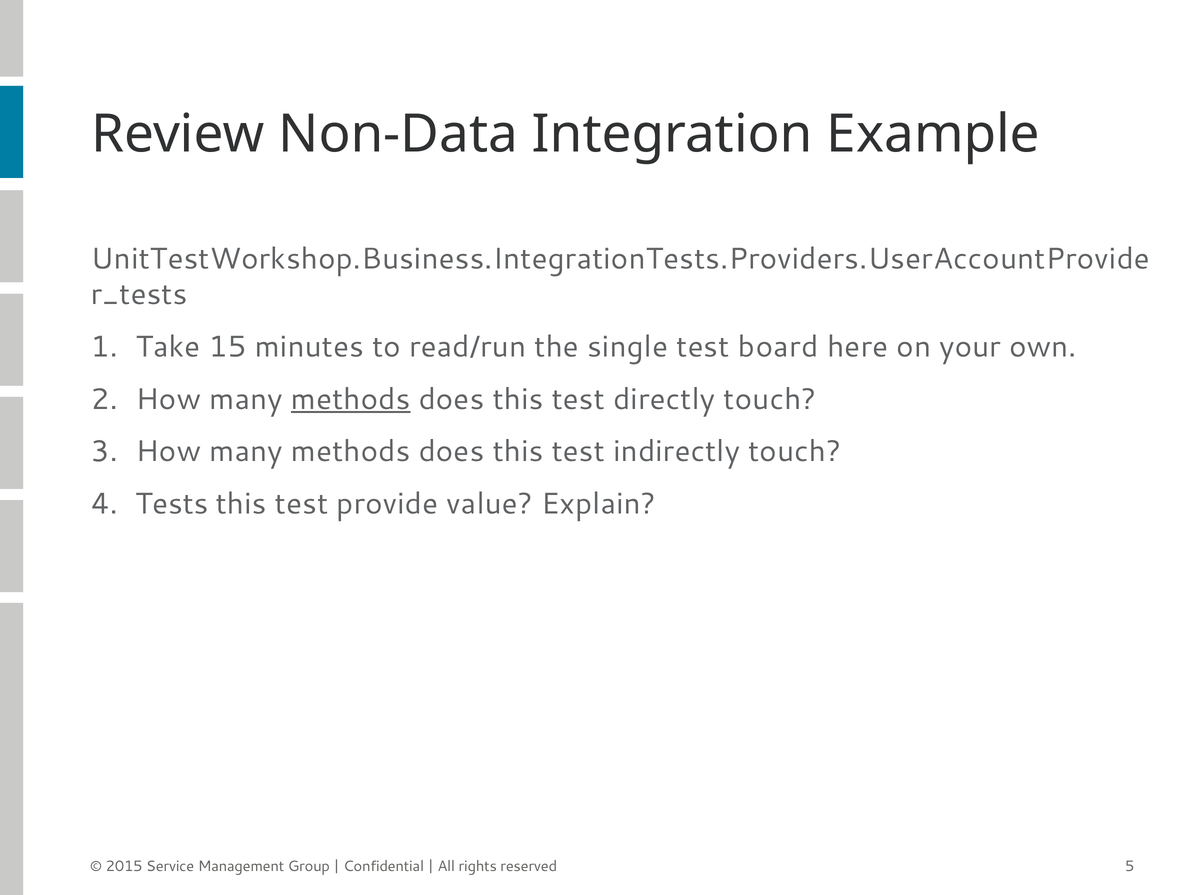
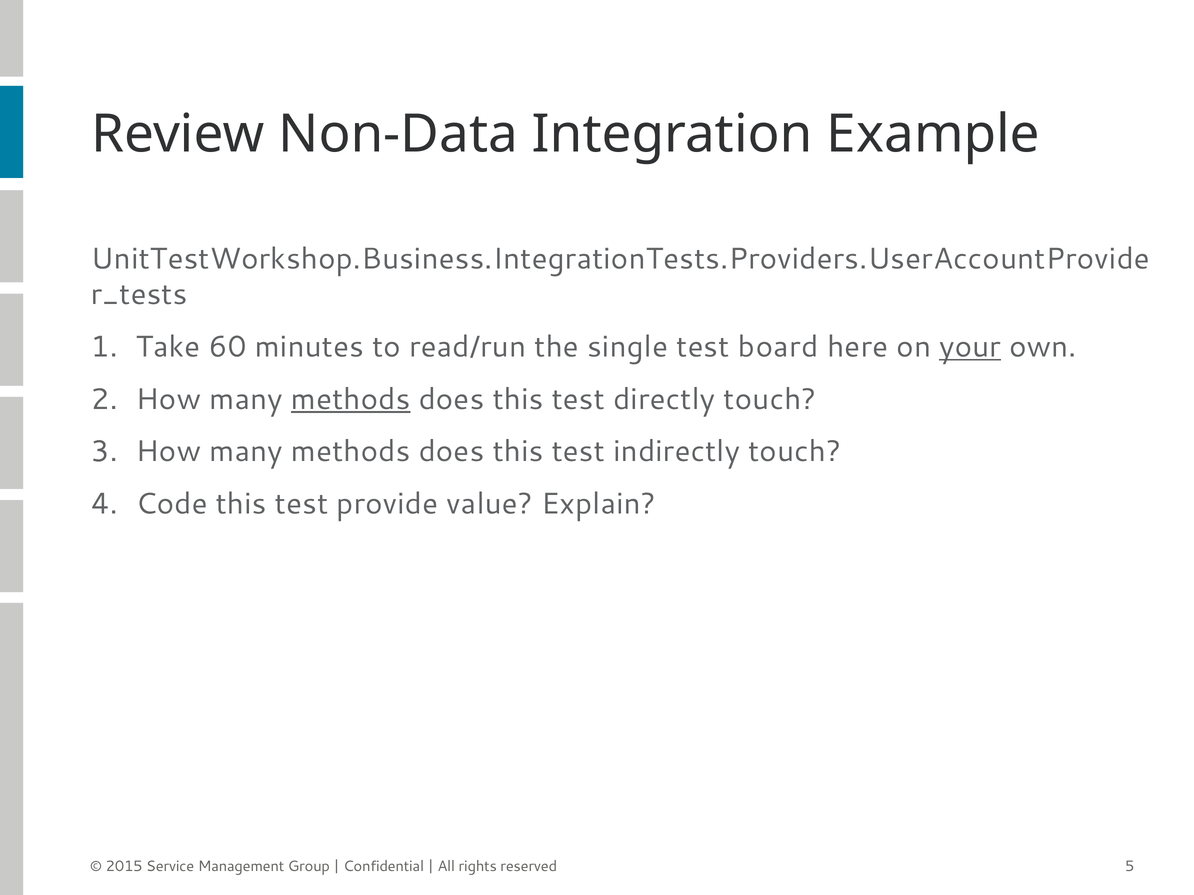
15: 15 -> 60
your underline: none -> present
Tests: Tests -> Code
